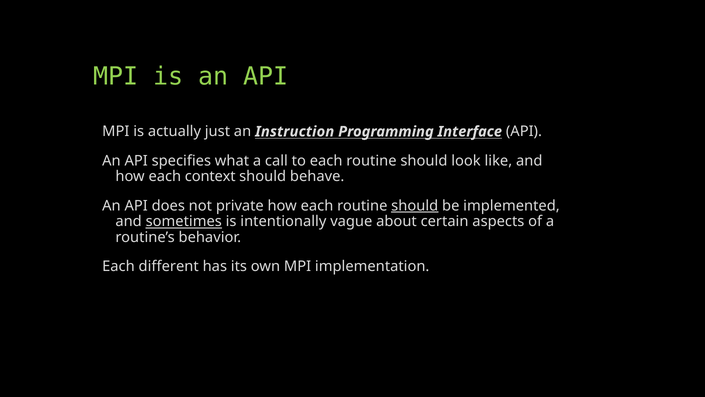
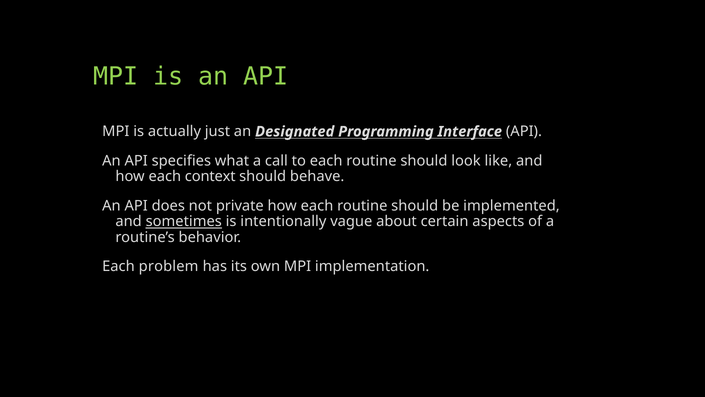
Instruction: Instruction -> Designated
should at (415, 205) underline: present -> none
different: different -> problem
